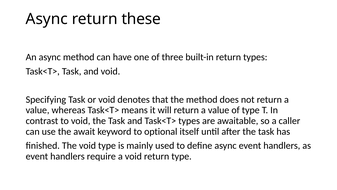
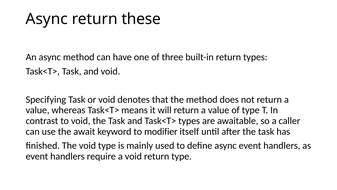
optional: optional -> modifier
